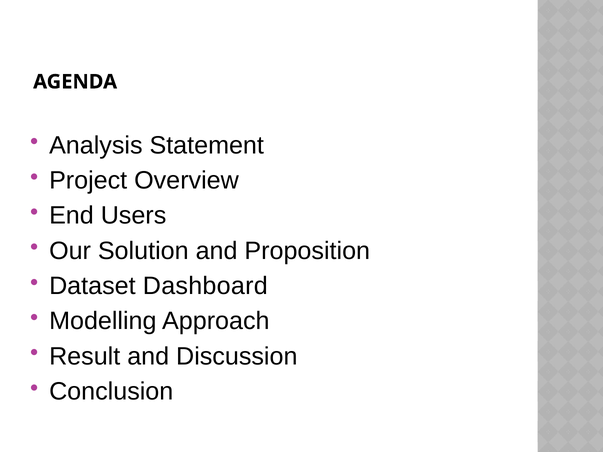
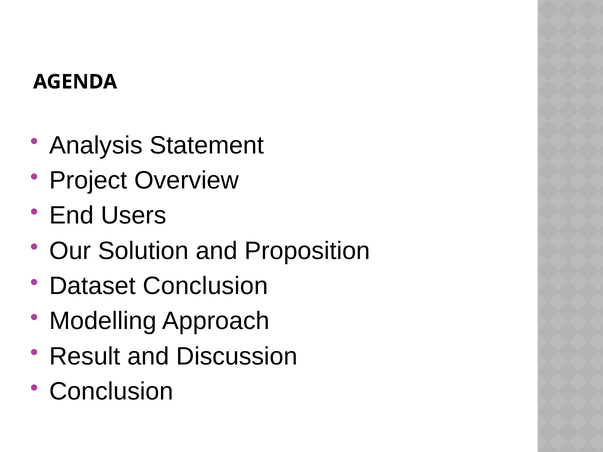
Dataset Dashboard: Dashboard -> Conclusion
